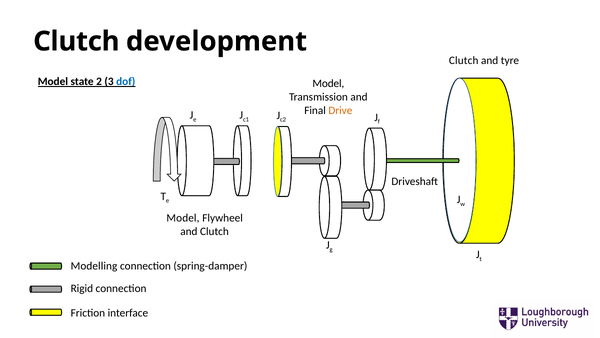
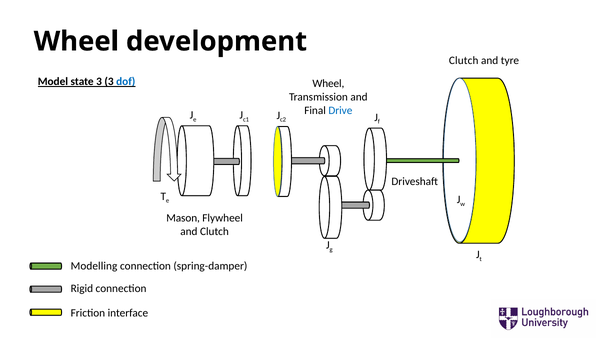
Clutch at (76, 41): Clutch -> Wheel
state 2: 2 -> 3
Model at (328, 83): Model -> Wheel
Drive colour: orange -> blue
Model at (183, 218): Model -> Mason
